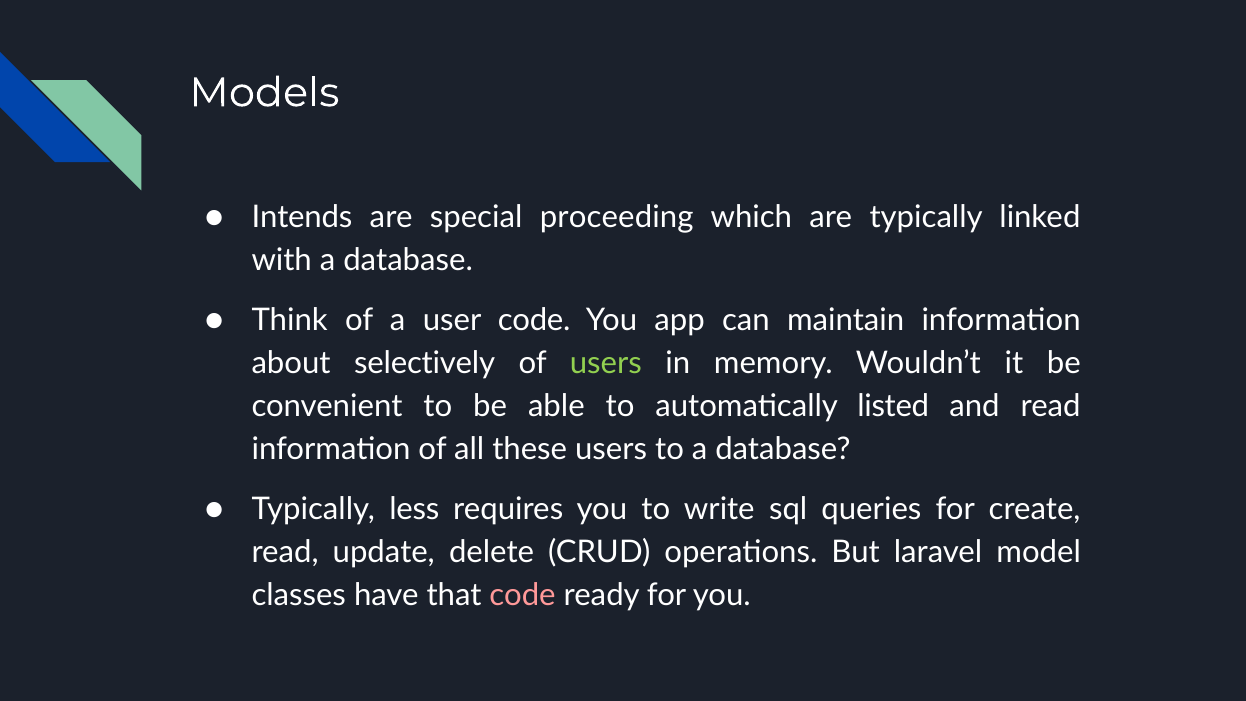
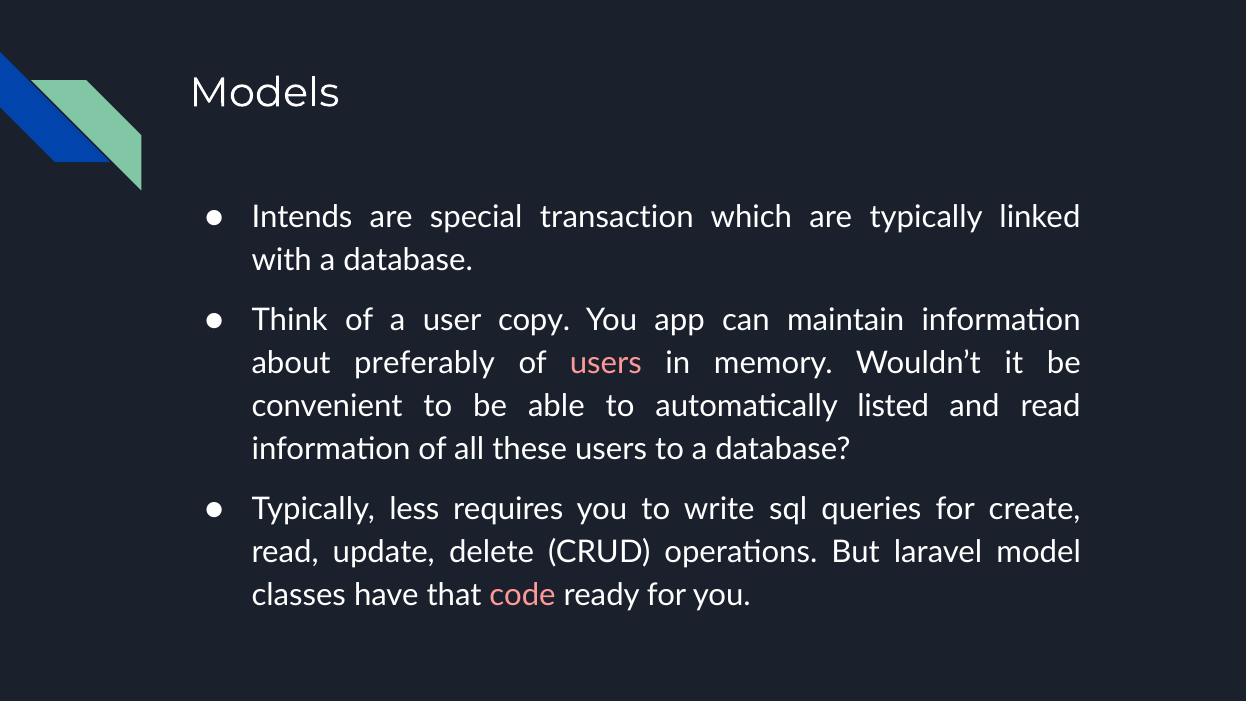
proceeding: proceeding -> transaction
user code: code -> copy
selectively: selectively -> preferably
users at (606, 363) colour: light green -> pink
